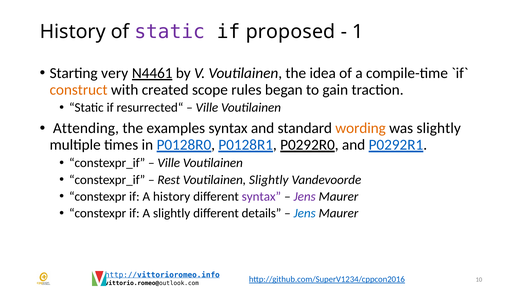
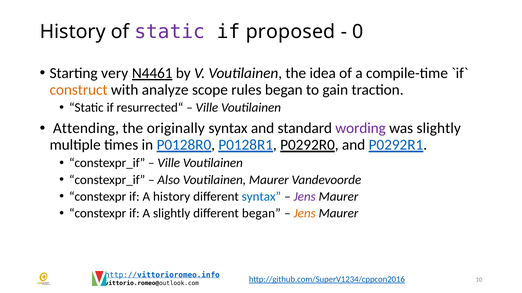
1: 1 -> 0
created: created -> analyze
examples: examples -> originally
wording colour: orange -> purple
Rest: Rest -> Also
Voutilainen Slightly: Slightly -> Maurer
syntax at (261, 197) colour: purple -> blue
different details: details -> began
Jens at (305, 214) colour: blue -> orange
